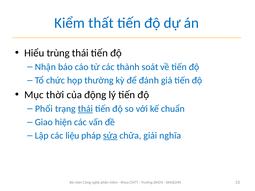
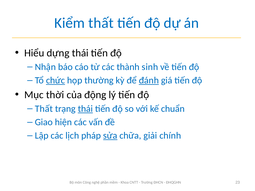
trùng: trùng -> dựng
soát: soát -> sinh
chức underline: none -> present
đánh underline: none -> present
Phối at (44, 109): Phối -> Thất
liệu: liệu -> lịch
nghĩa: nghĩa -> chính
